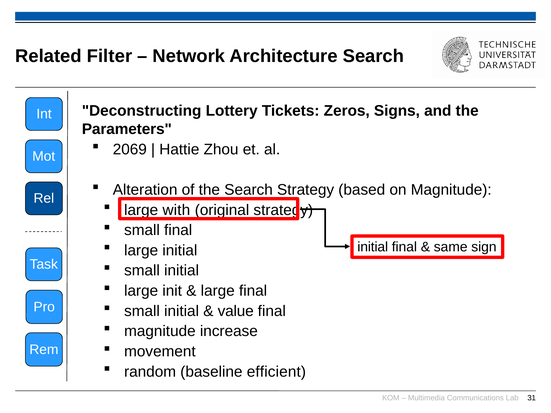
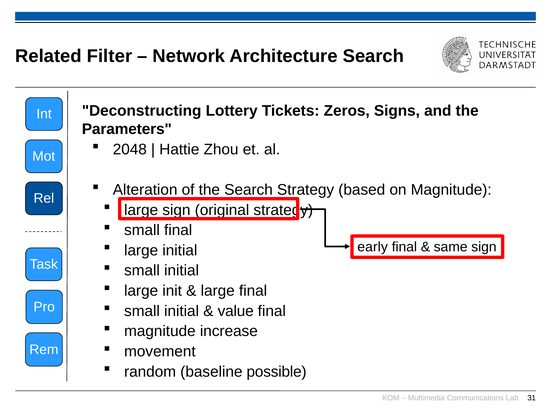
2069: 2069 -> 2048
large with: with -> sign
initial at (373, 247): initial -> early
efficient: efficient -> possible
